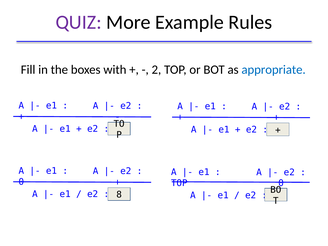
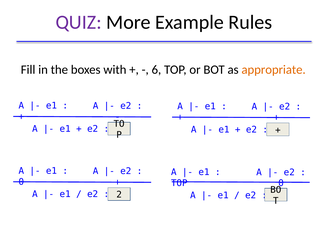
2: 2 -> 6
appropriate colour: blue -> orange
8: 8 -> 2
